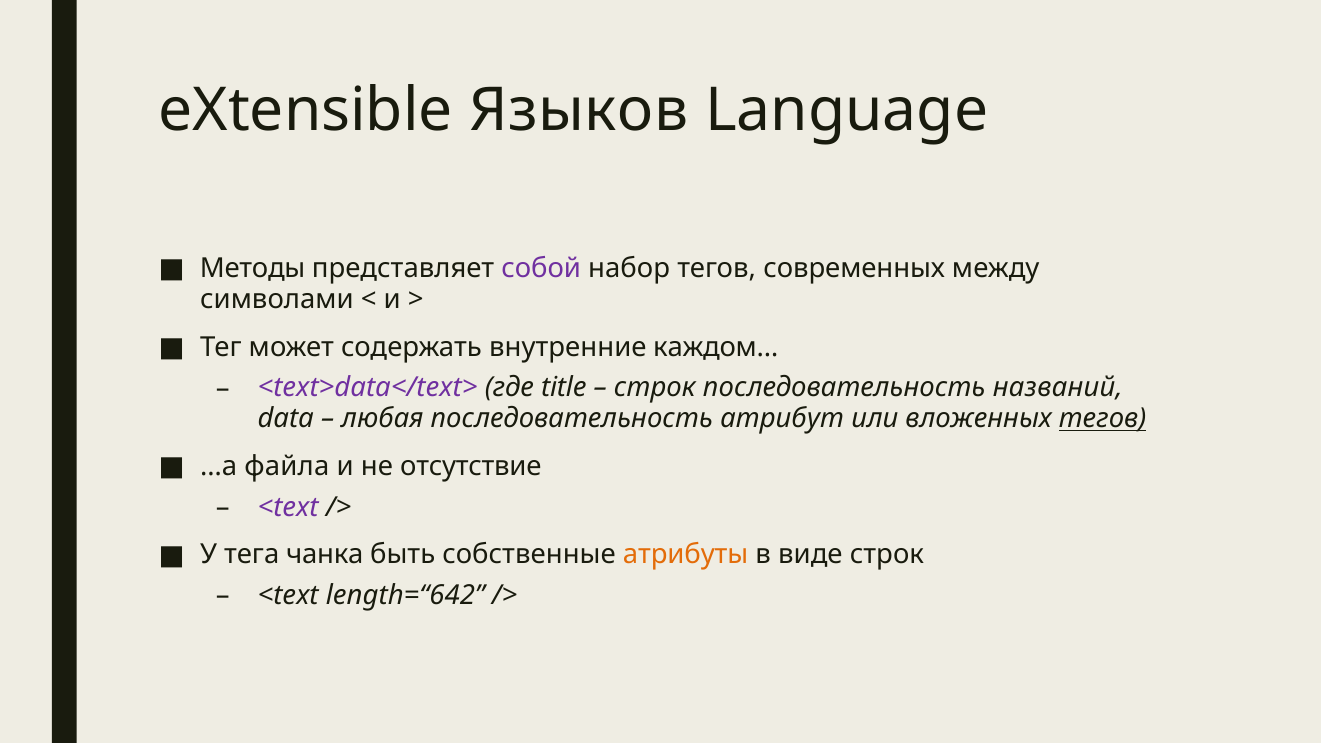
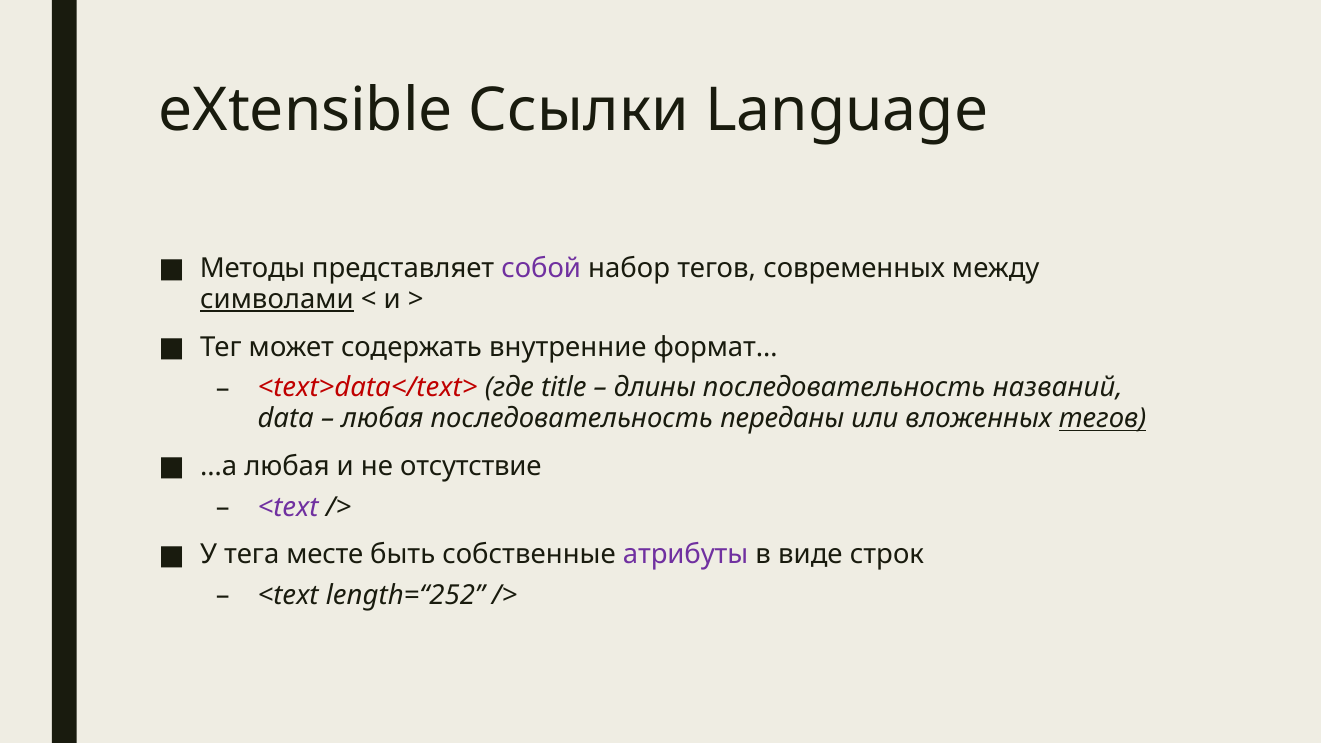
Языков: Языков -> Ссылки
символами underline: none -> present
каждом…: каждом… -> формат…
<text>data</text> colour: purple -> red
строк at (655, 388): строк -> длины
атрибут: атрибут -> переданы
…а файла: файла -> любая
чанка: чанка -> месте
атрибуты colour: orange -> purple
length=“642: length=“642 -> length=“252
